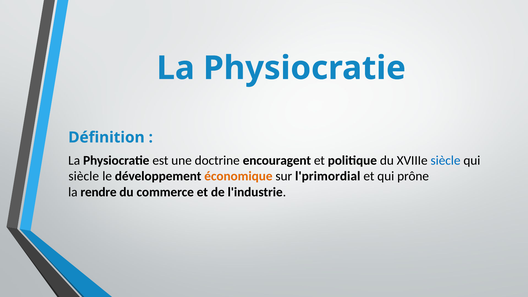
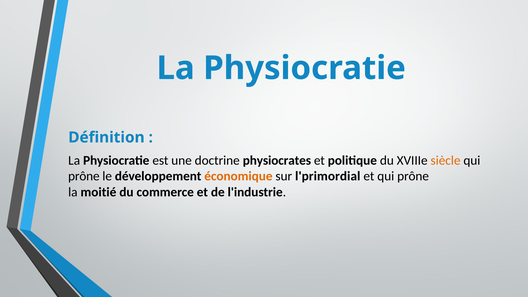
encouragent: encouragent -> physiocrates
siècle at (446, 160) colour: blue -> orange
siècle at (84, 176): siècle -> prône
rendre: rendre -> moitié
